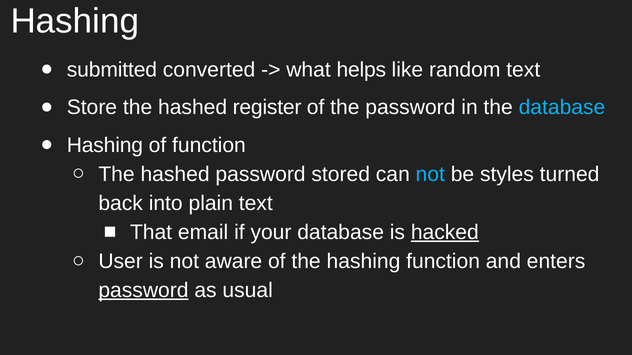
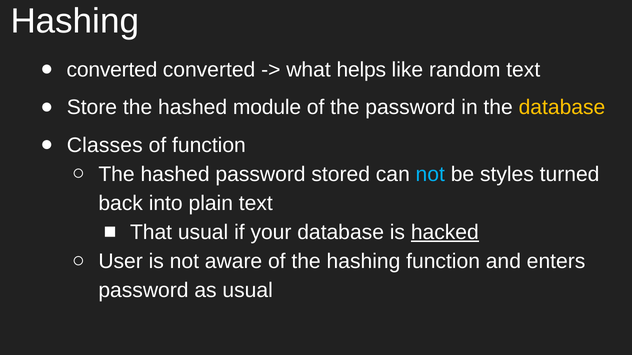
submitted at (112, 70): submitted -> converted
register: register -> module
database at (562, 108) colour: light blue -> yellow
Hashing at (105, 145): Hashing -> Classes
That email: email -> usual
password at (143, 291) underline: present -> none
